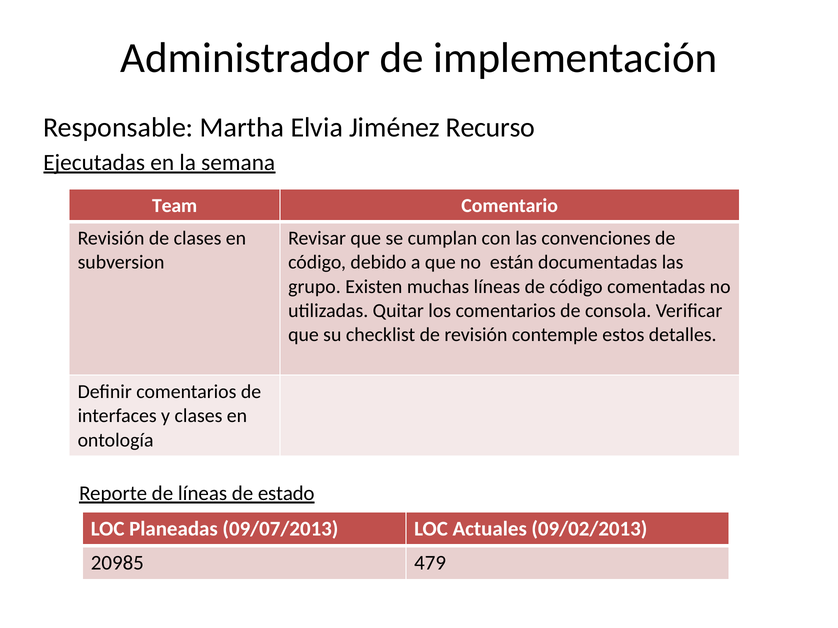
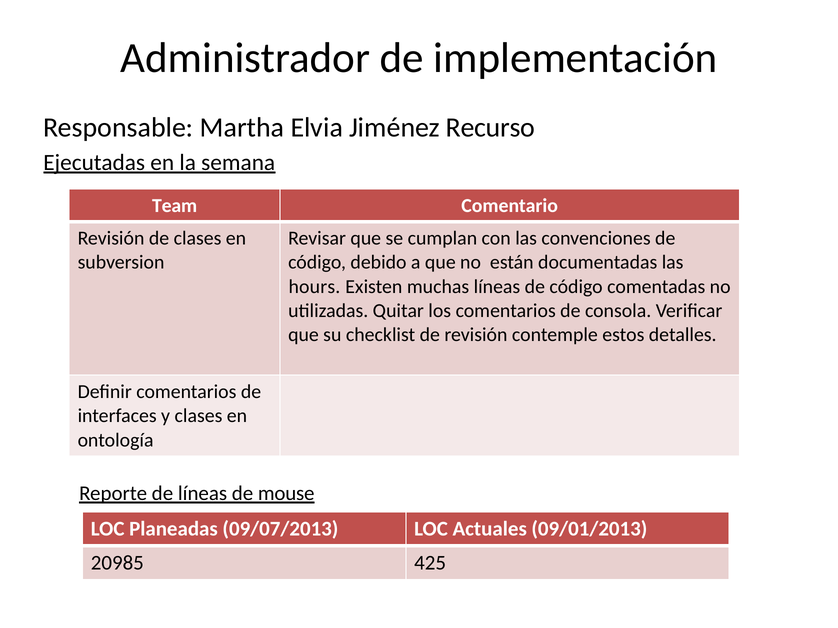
grupo: grupo -> hours
estado: estado -> mouse
09/02/2013: 09/02/2013 -> 09/01/2013
479: 479 -> 425
